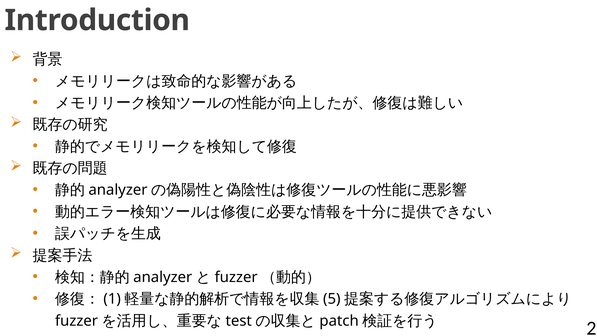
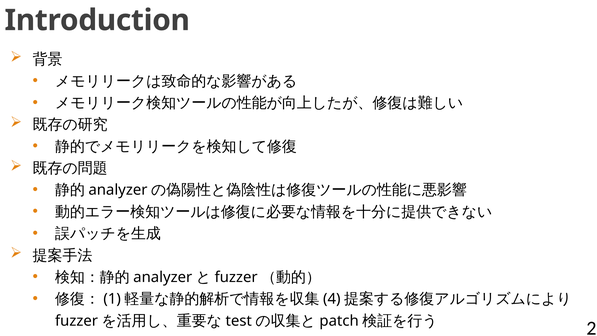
5: 5 -> 4
